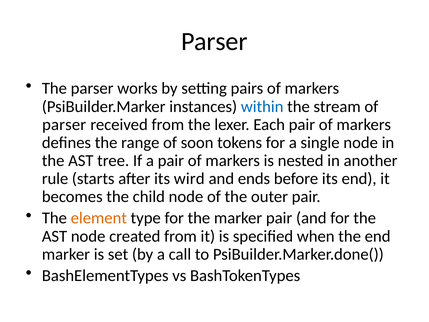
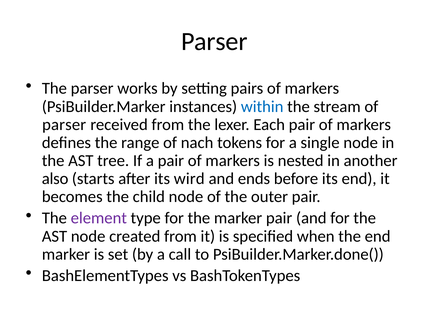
soon: soon -> nach
rule: rule -> also
element colour: orange -> purple
